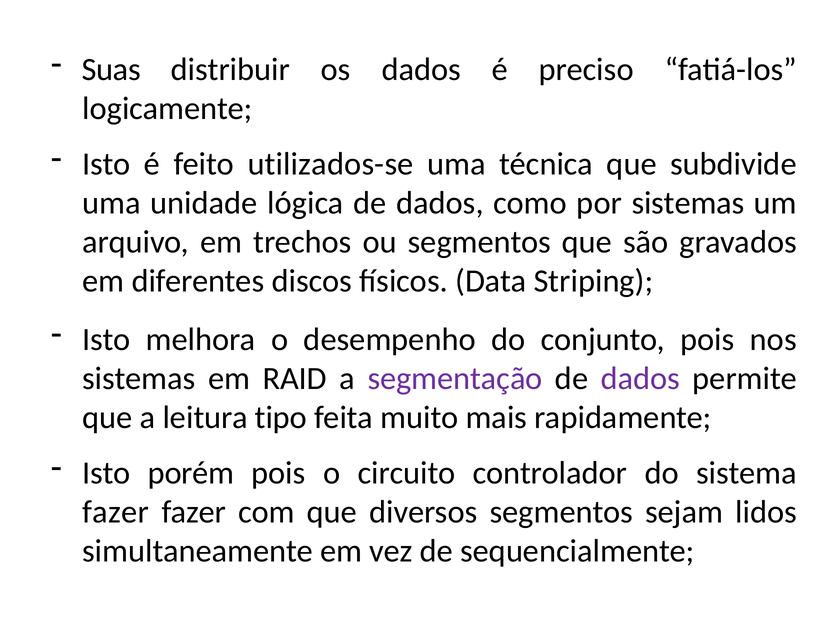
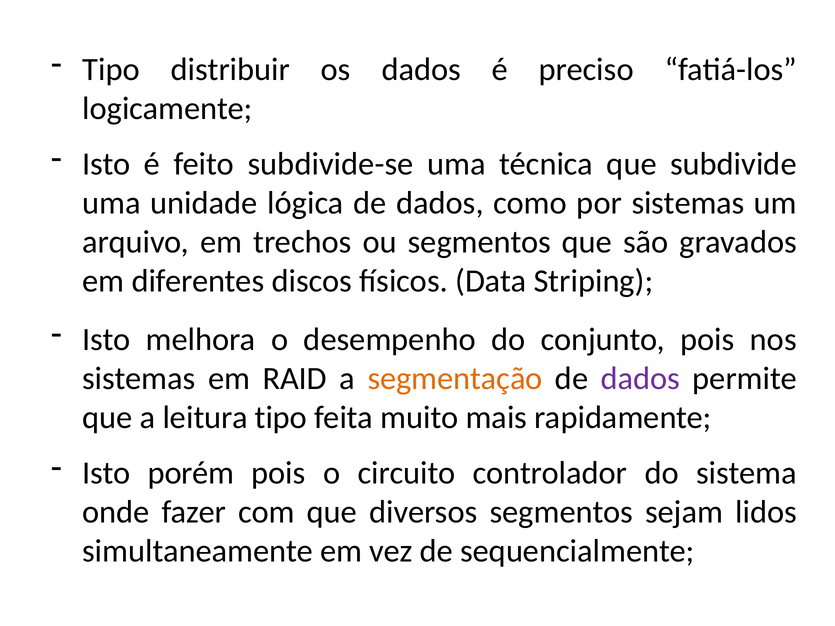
Suas at (111, 69): Suas -> Tipo
utilizados-se: utilizados-se -> subdivide-se
segmentação colour: purple -> orange
fazer at (116, 512): fazer -> onde
